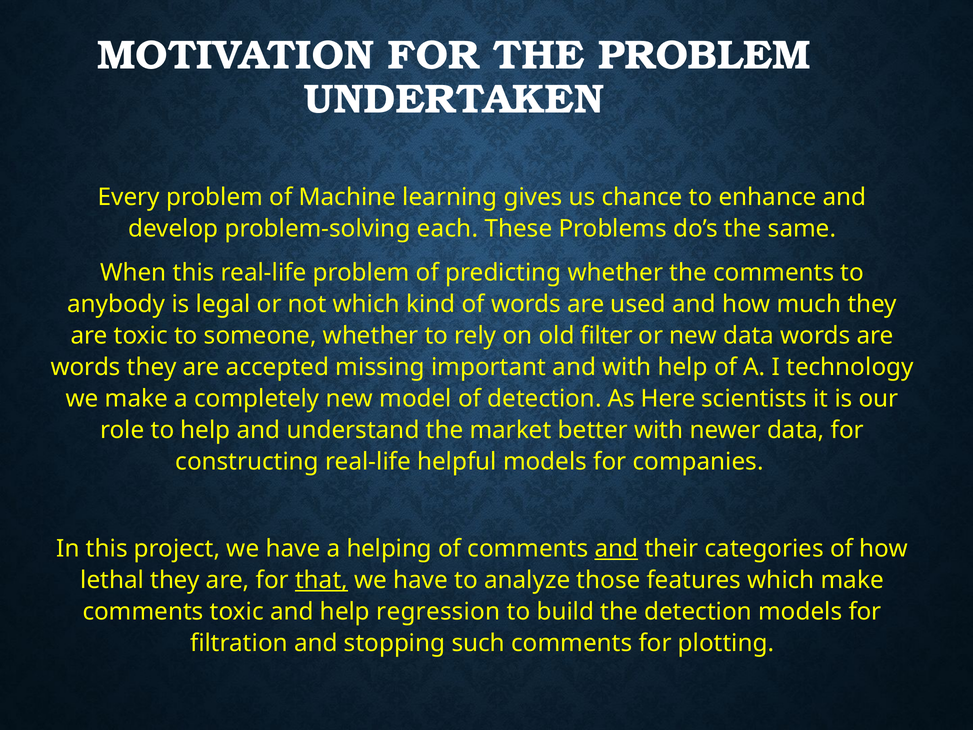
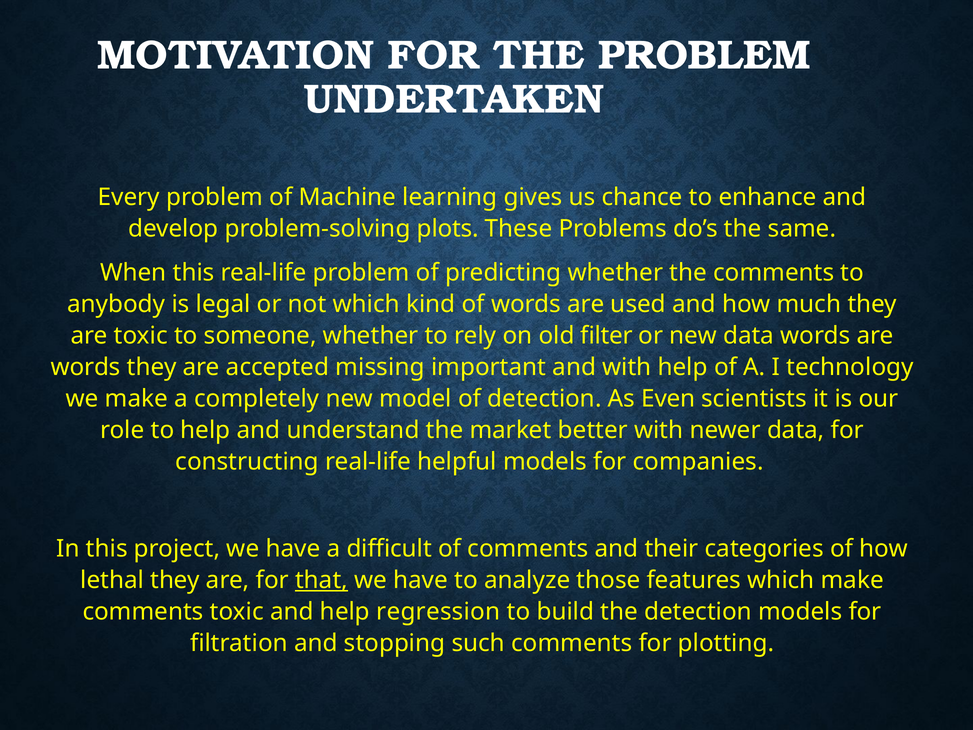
each: each -> plots
Here: Here -> Even
helping: helping -> difficult
and at (616, 549) underline: present -> none
